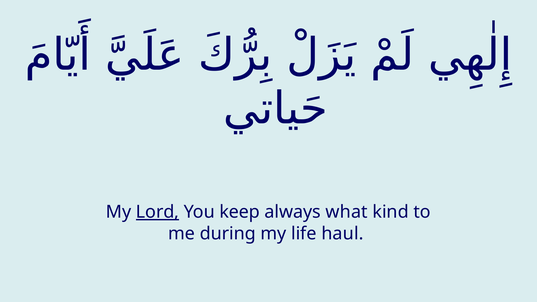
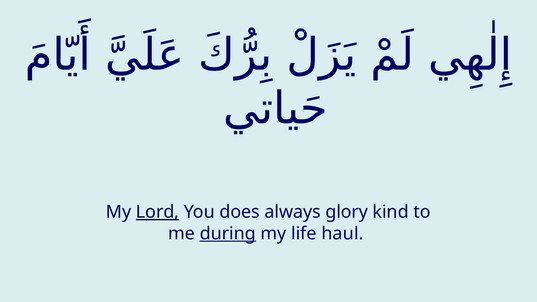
keep: keep -> does
what: what -> glory
during underline: none -> present
